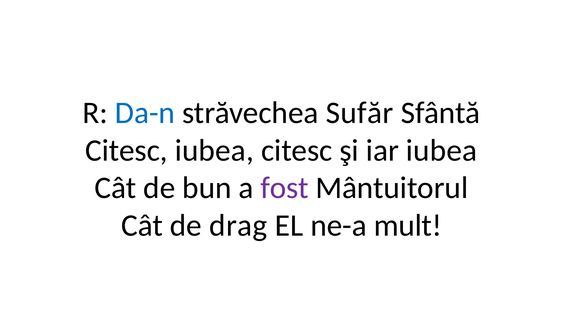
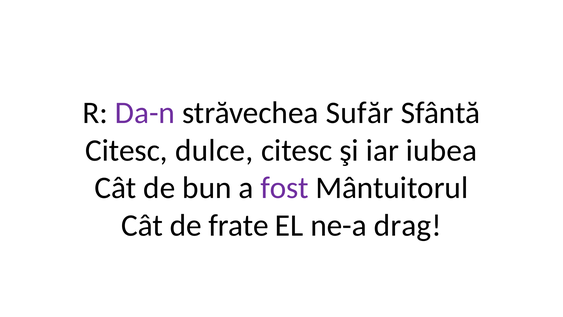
Da-n colour: blue -> purple
Citesc iubea: iubea -> dulce
drag: drag -> frate
mult: mult -> drag
